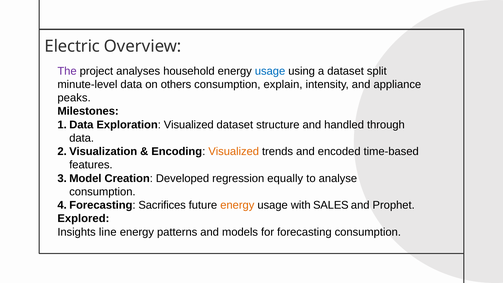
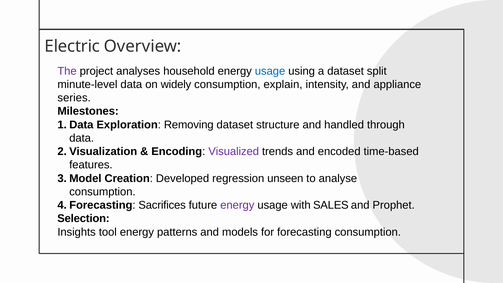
others: others -> widely
peaks: peaks -> series
Exploration Visualized: Visualized -> Removing
Visualized at (234, 152) colour: orange -> purple
equally: equally -> unseen
energy at (237, 205) colour: orange -> purple
Explored: Explored -> Selection
line: line -> tool
